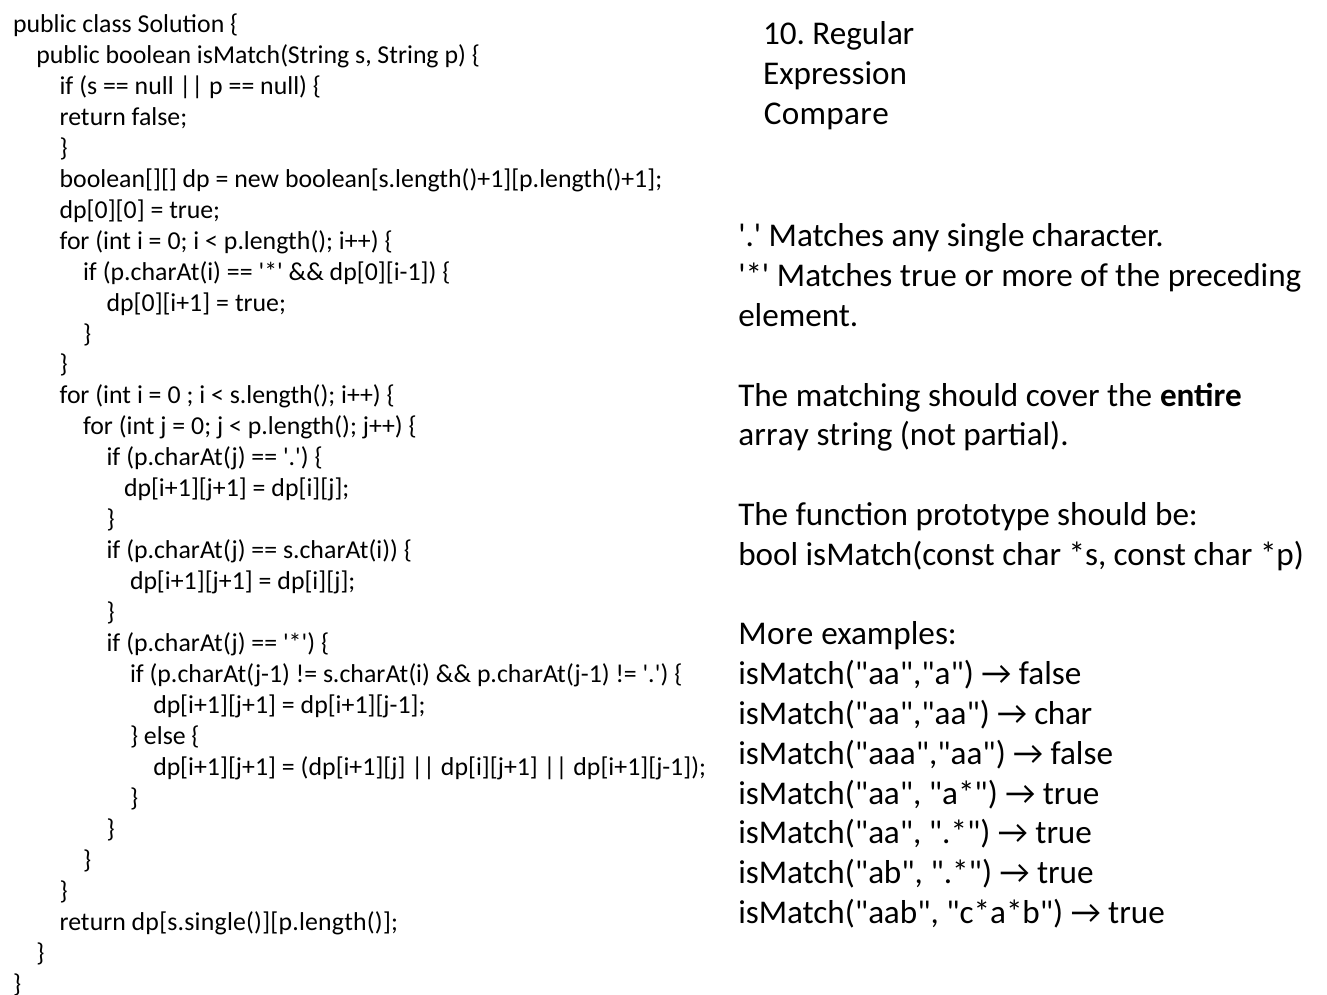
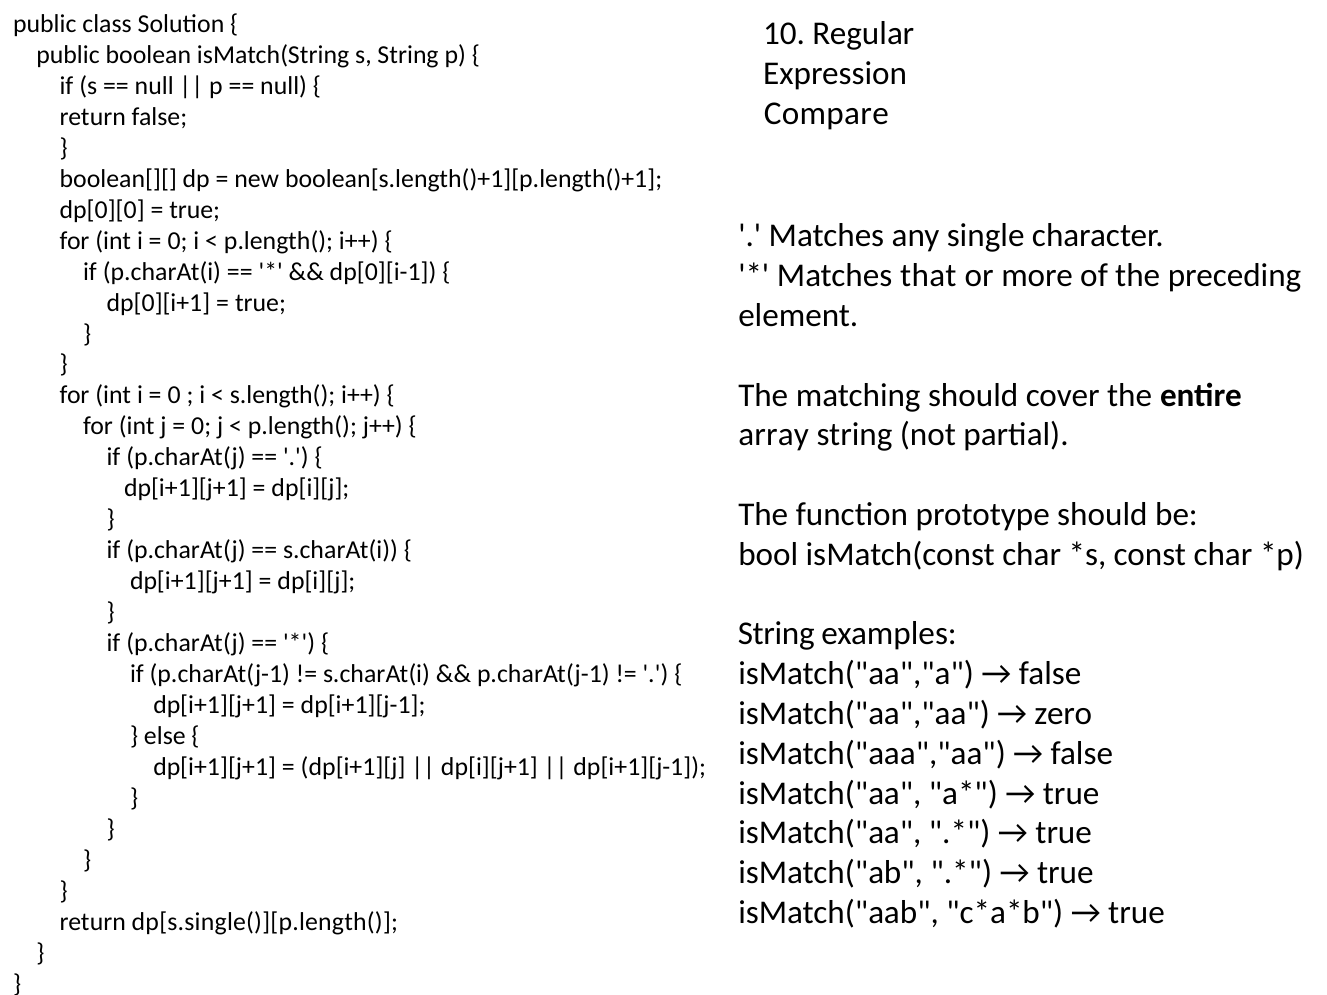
Matches true: true -> that
More at (776, 634): More -> String
char at (1063, 714): char -> zero
